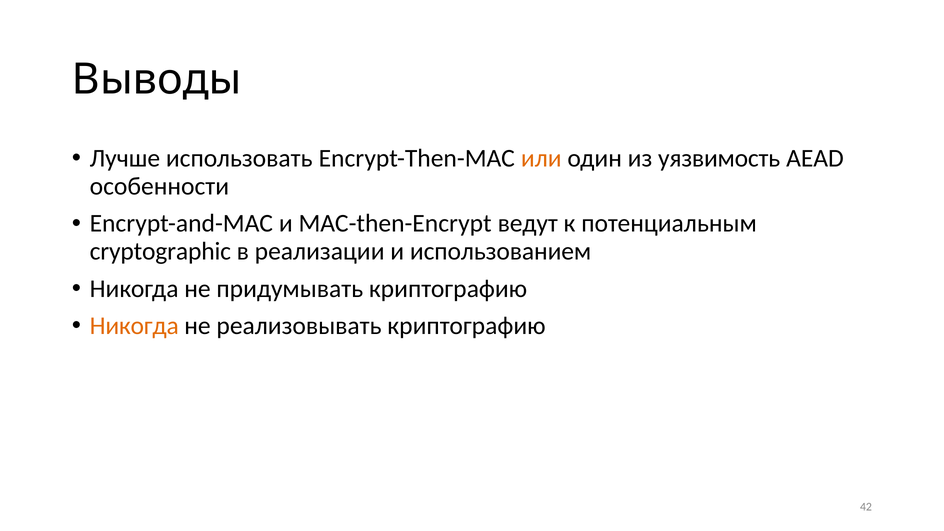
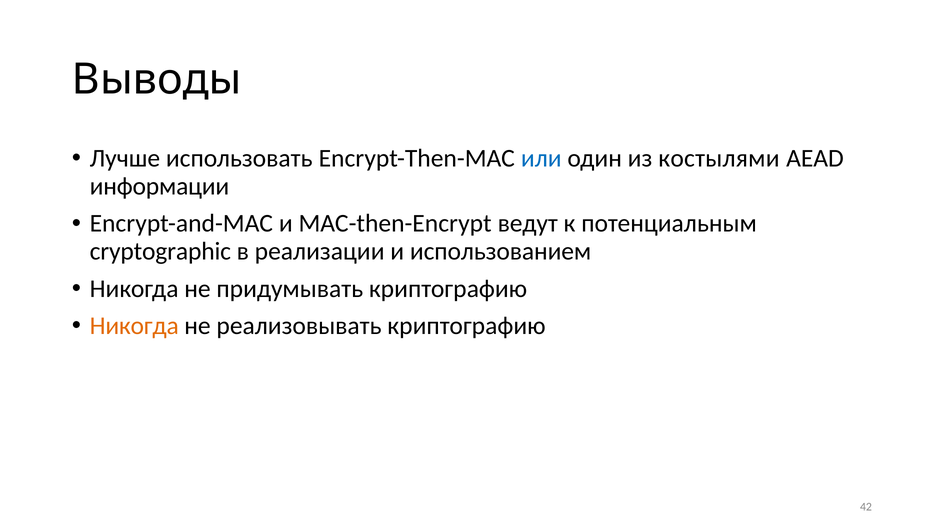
или colour: orange -> blue
уязвимость: уязвимость -> костылями
особенности: особенности -> информации
